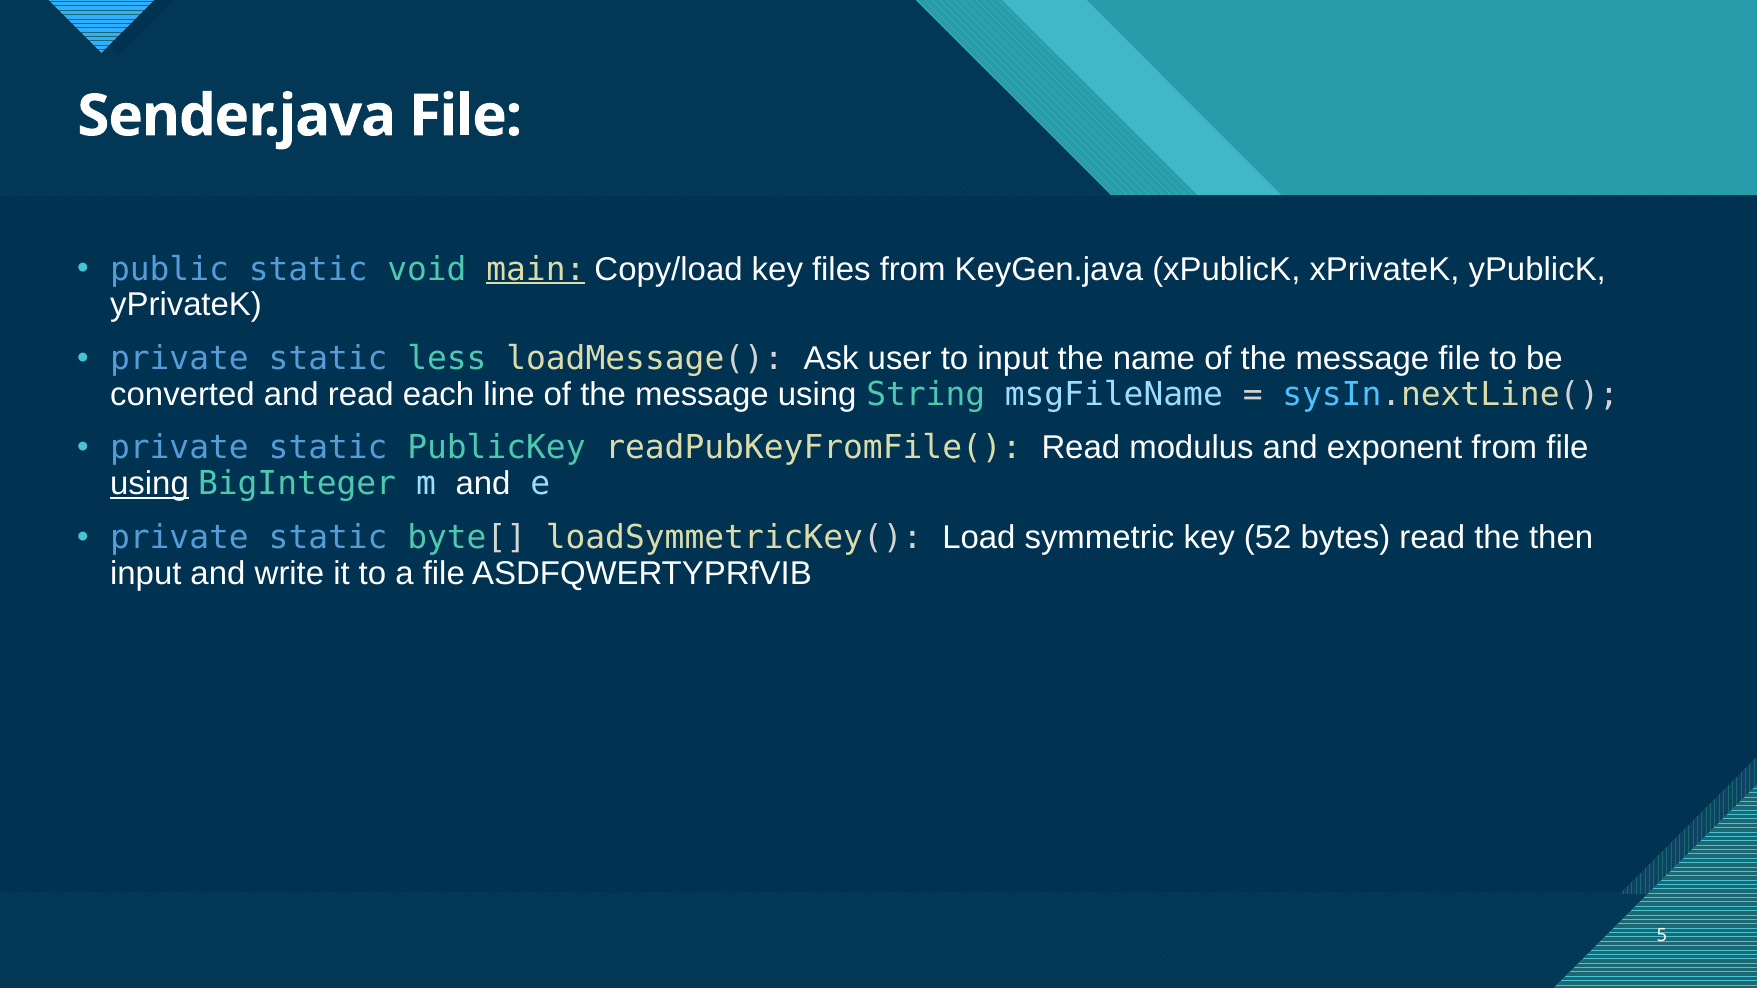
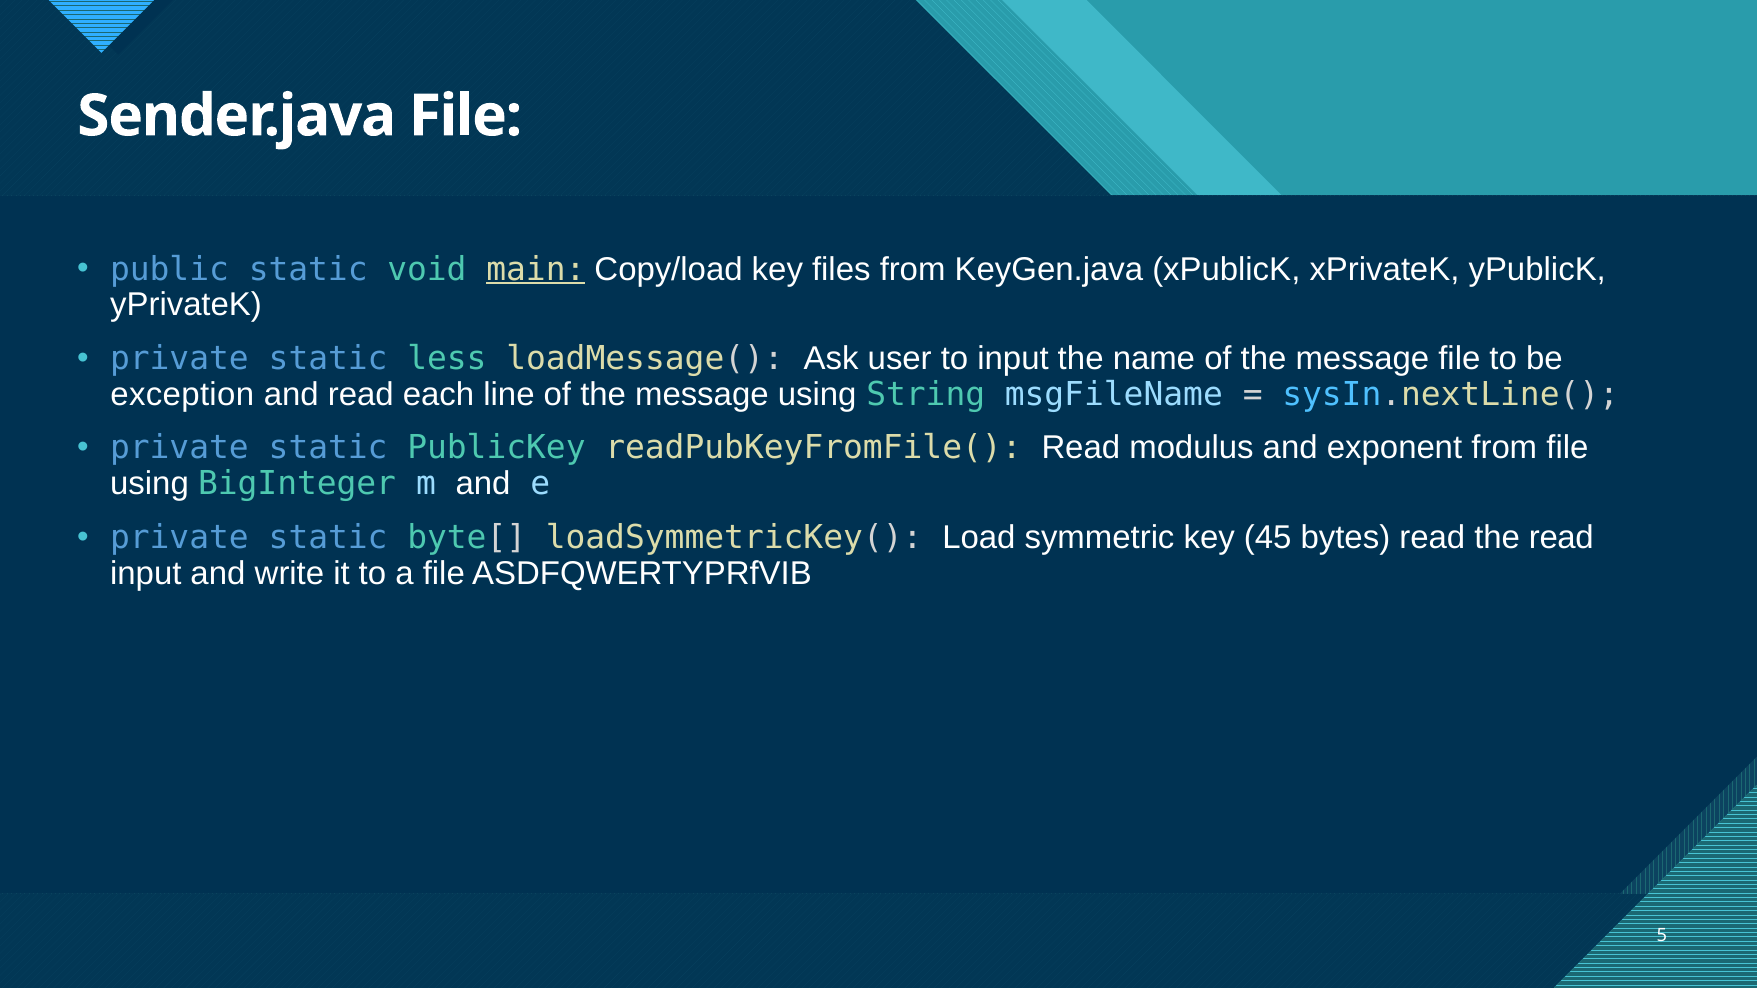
converted: converted -> exception
using at (150, 484) underline: present -> none
52: 52 -> 45
the then: then -> read
